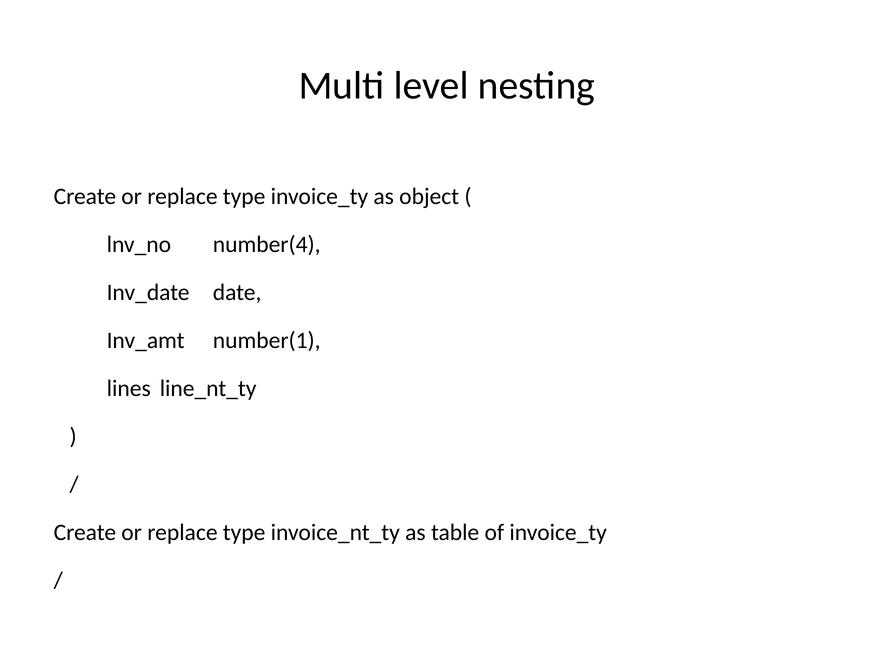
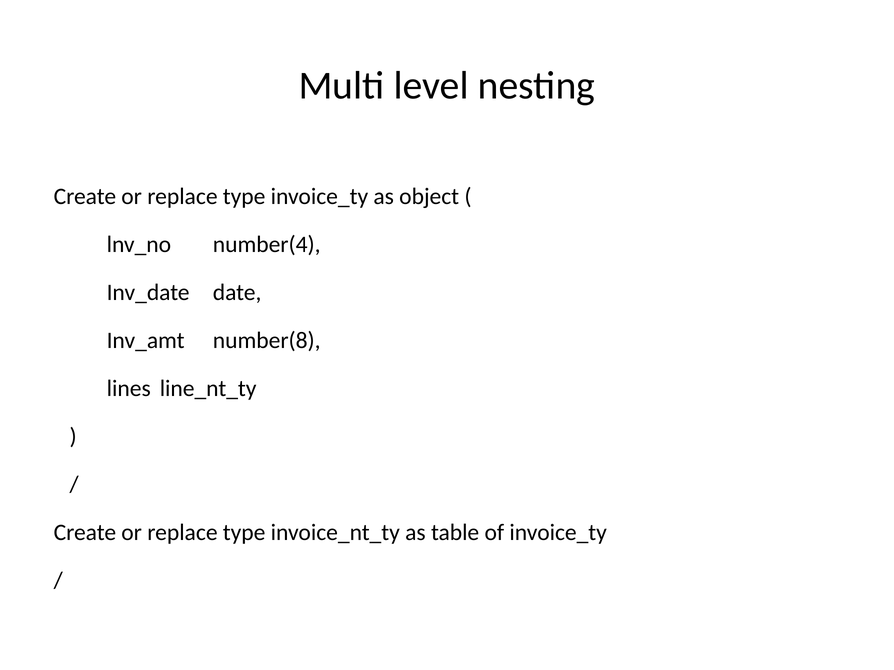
number(1: number(1 -> number(8
